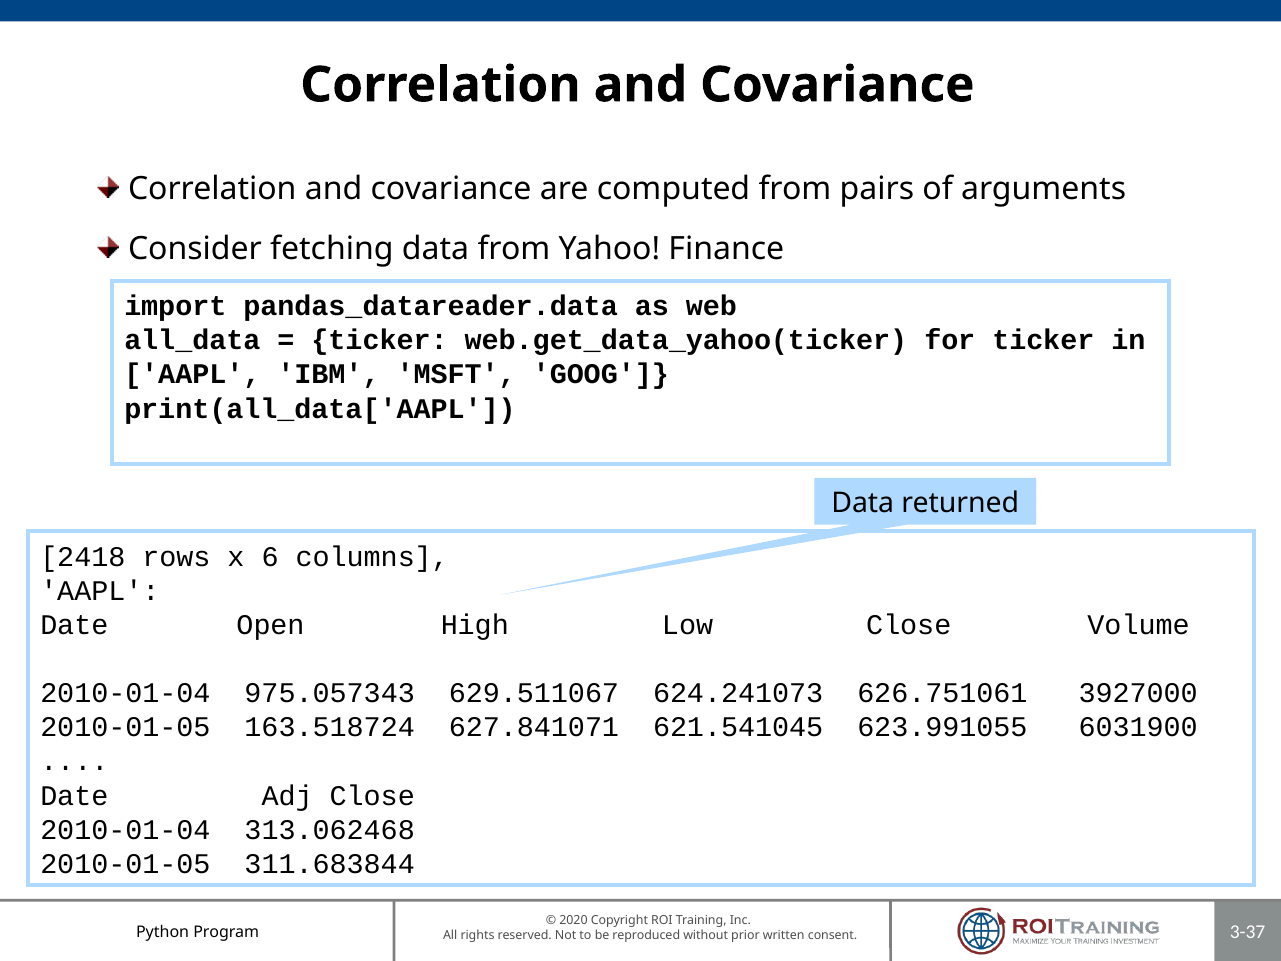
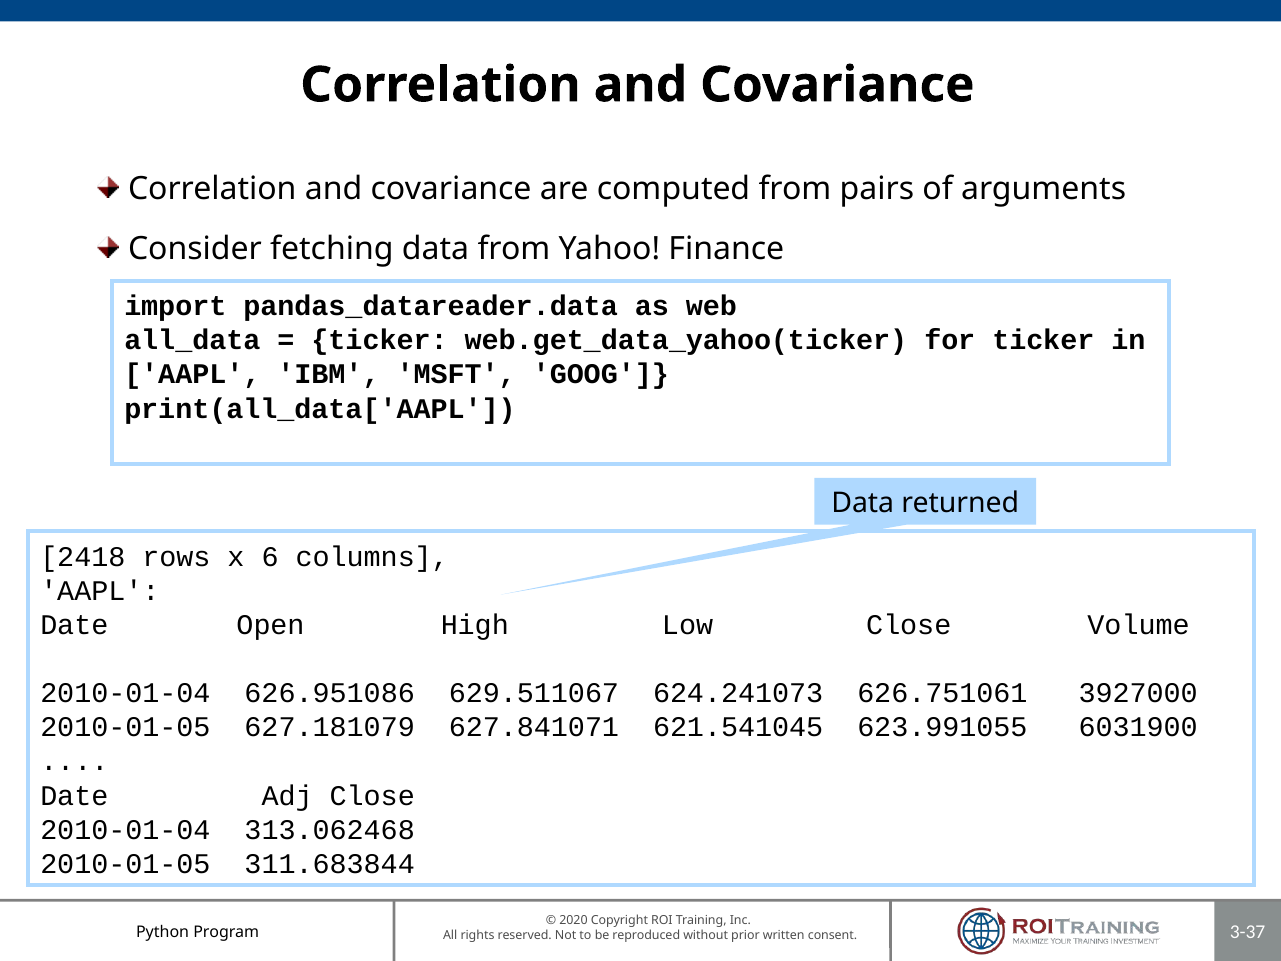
975.057343: 975.057343 -> 626.951086
163.518724: 163.518724 -> 627.181079
